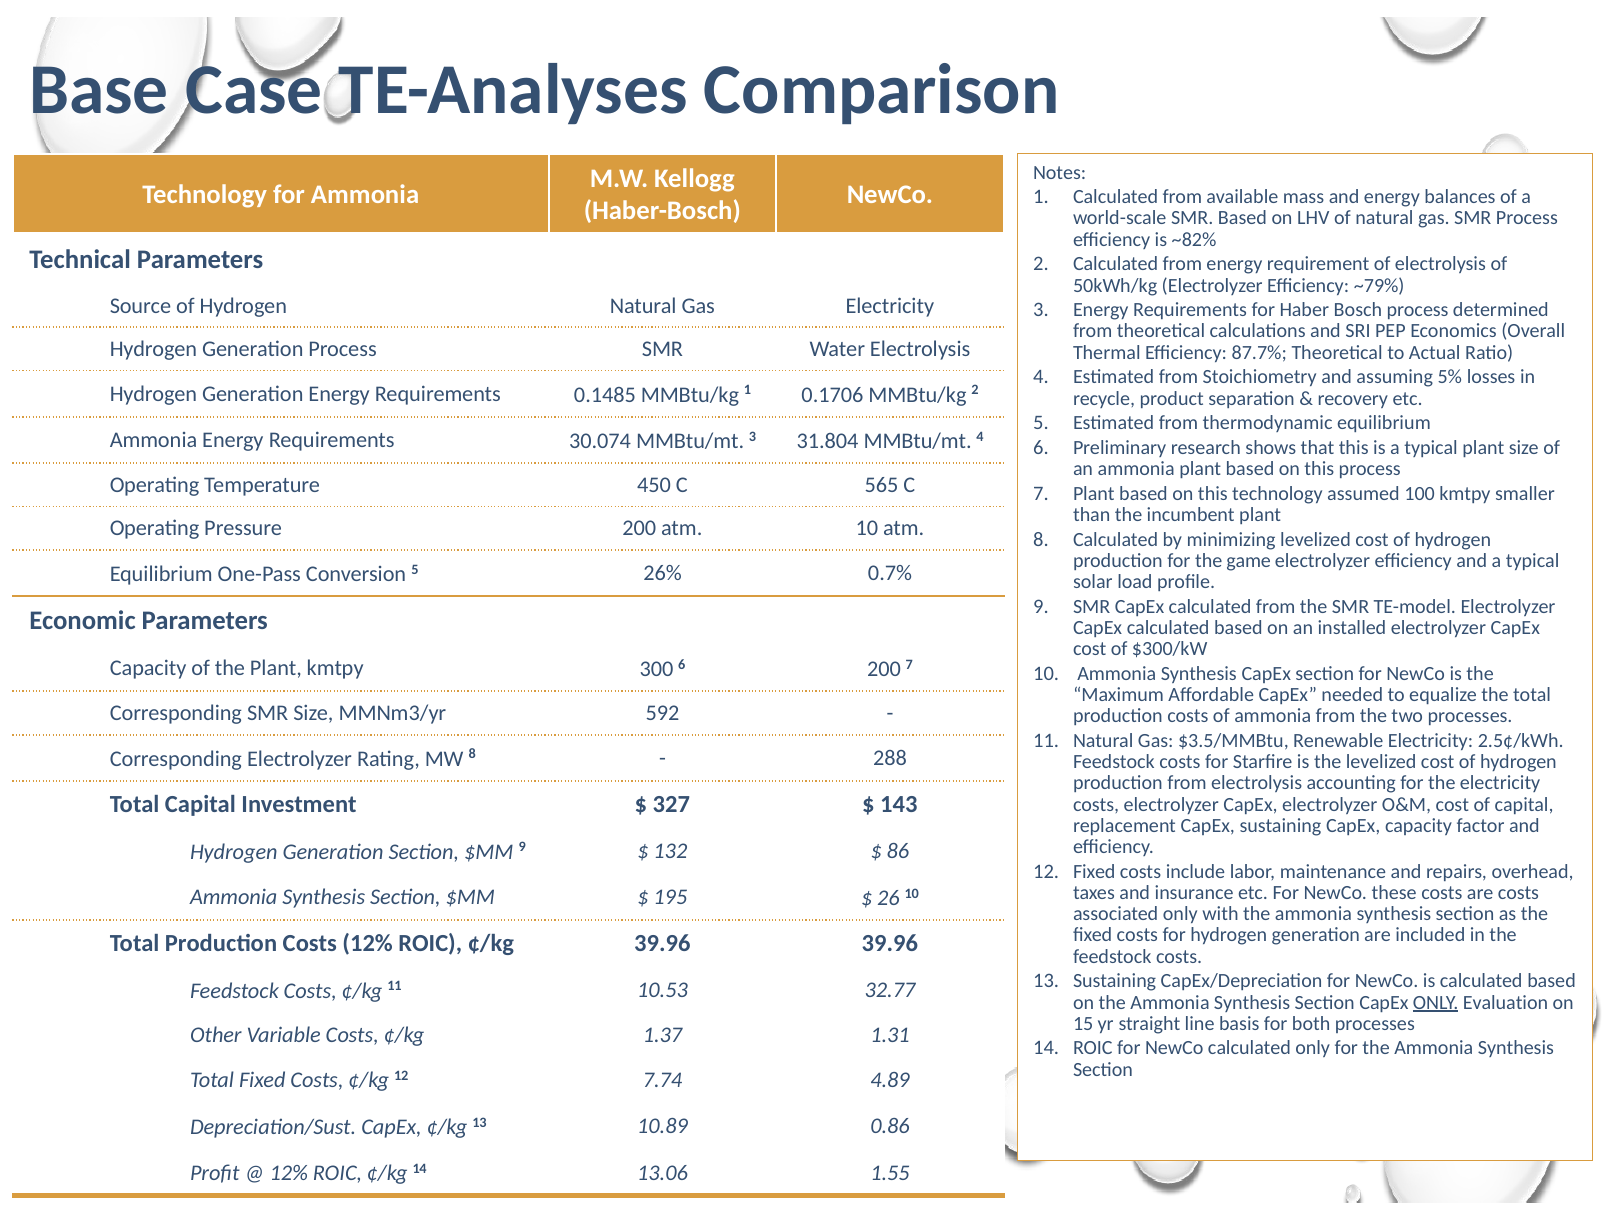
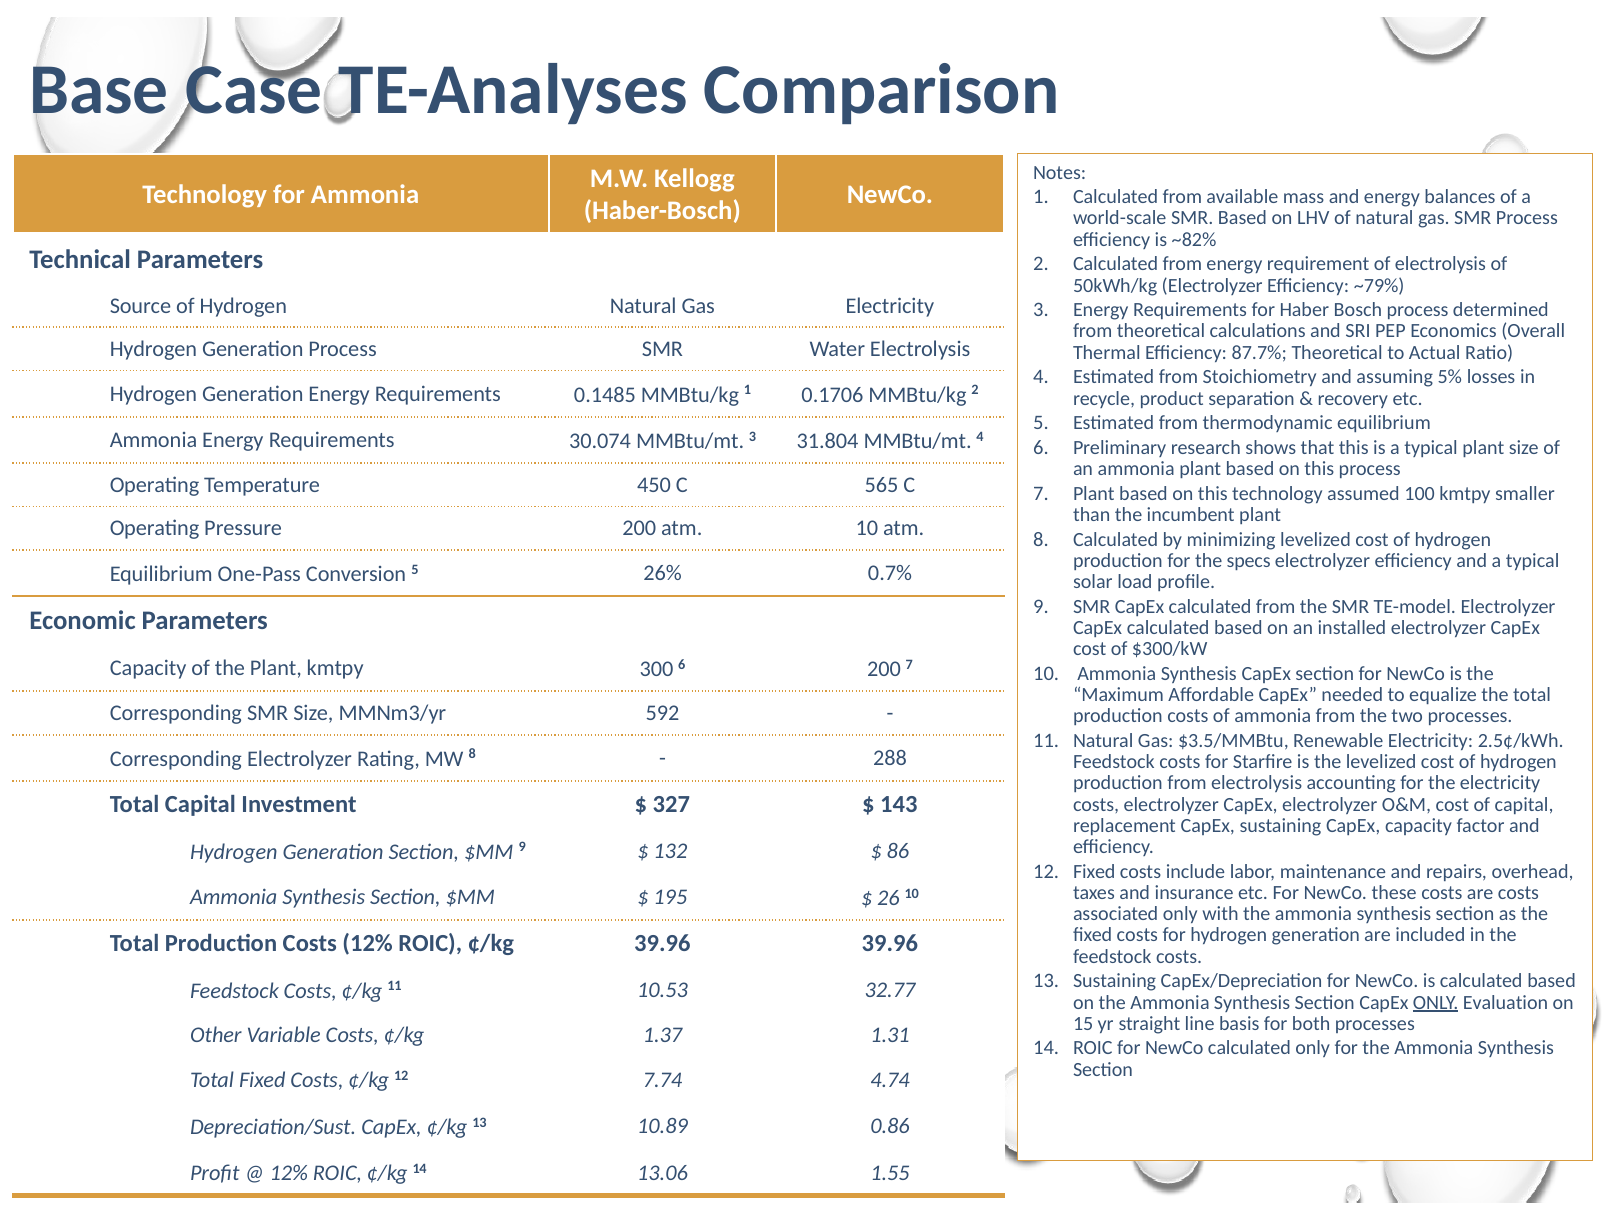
game: game -> specs
4.89: 4.89 -> 4.74
